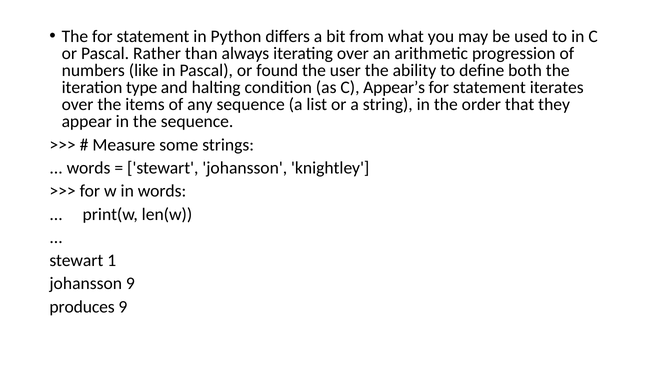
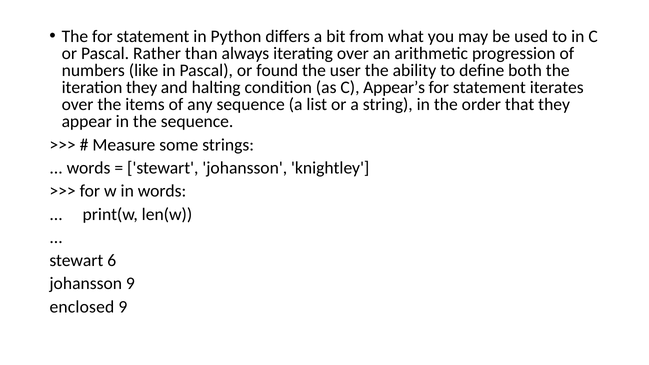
iteration type: type -> they
1: 1 -> 6
produces: produces -> enclosed
